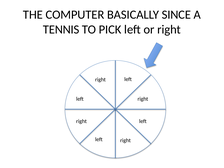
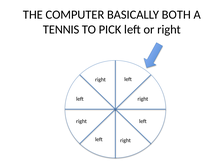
SINCE: SINCE -> BOTH
